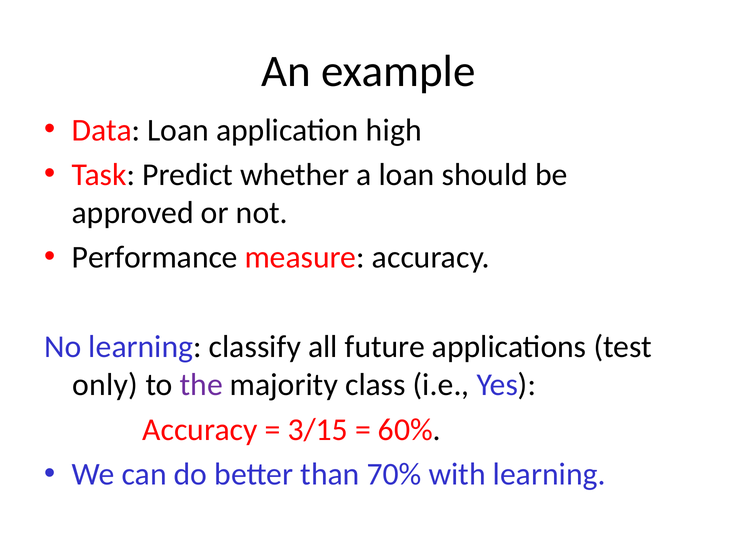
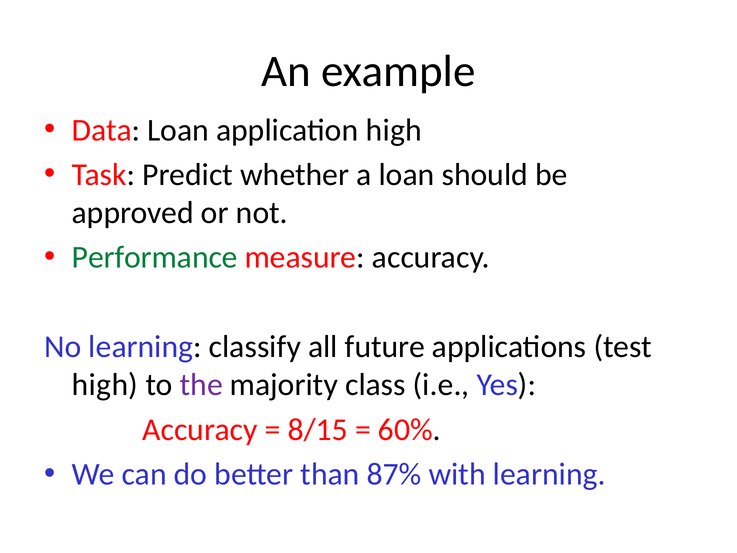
Performance colour: black -> green
only at (105, 385): only -> high
3/15: 3/15 -> 8/15
70%: 70% -> 87%
